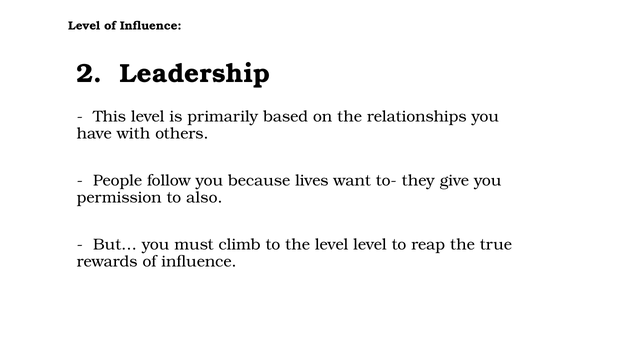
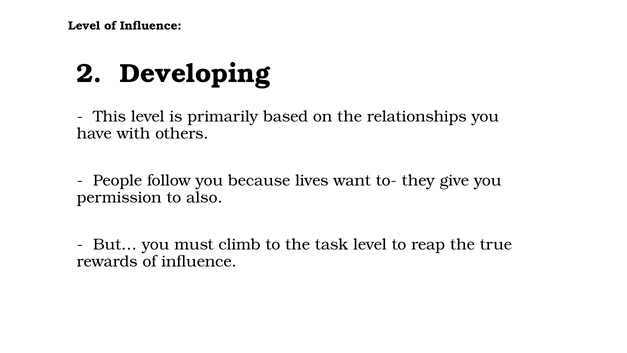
Leadership: Leadership -> Developing
the level: level -> task
